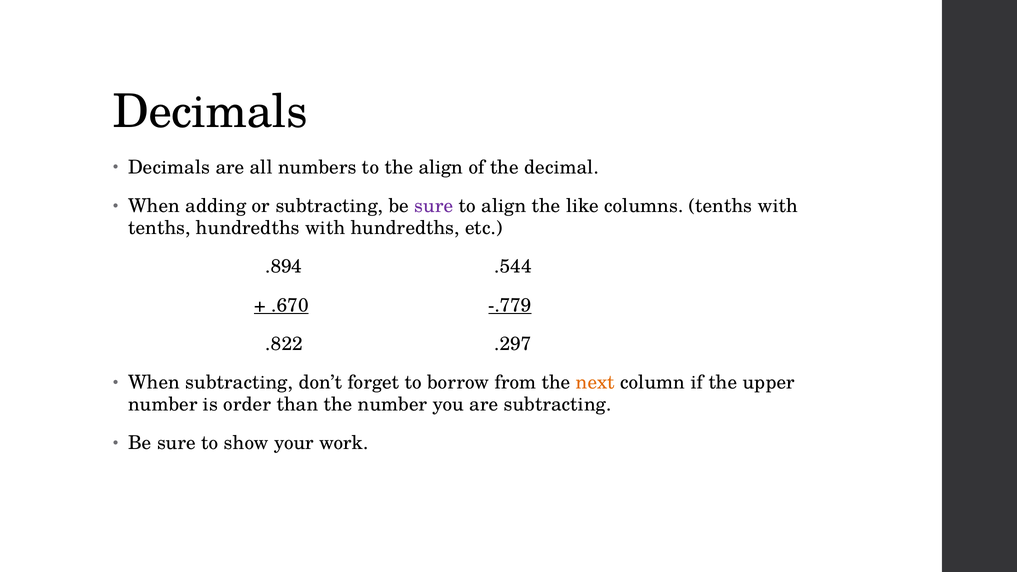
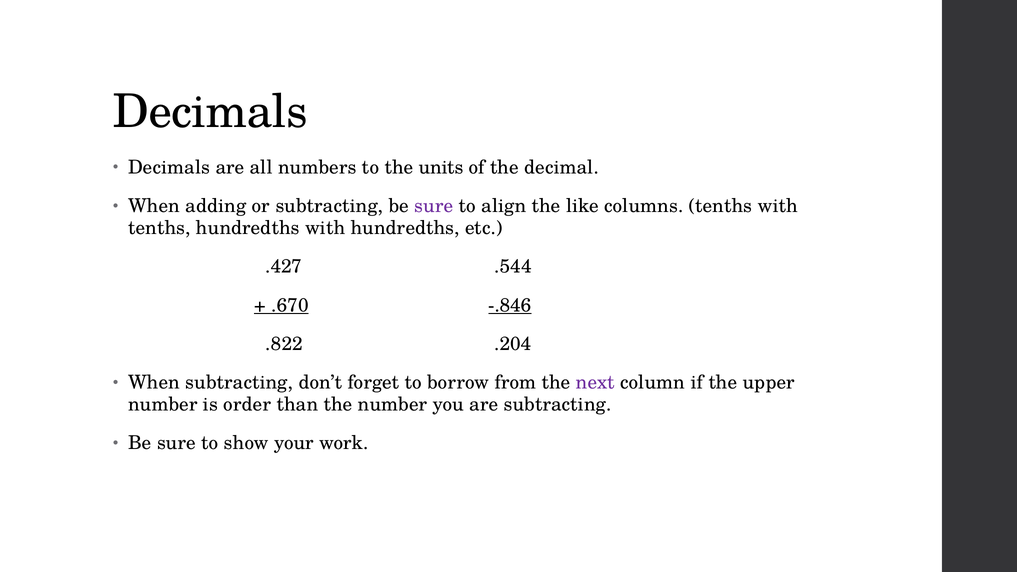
the align: align -> units
.894: .894 -> .427
-.779: -.779 -> -.846
.297: .297 -> .204
next colour: orange -> purple
